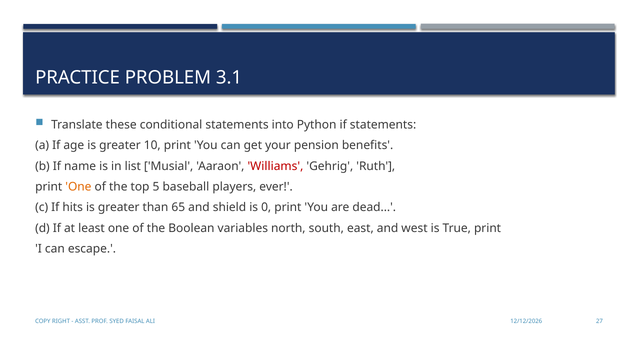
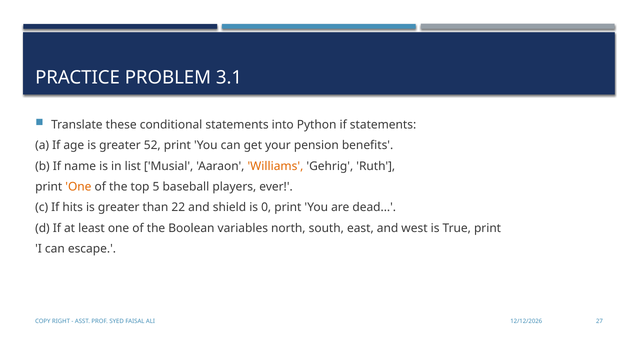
10: 10 -> 52
Williams colour: red -> orange
65: 65 -> 22
